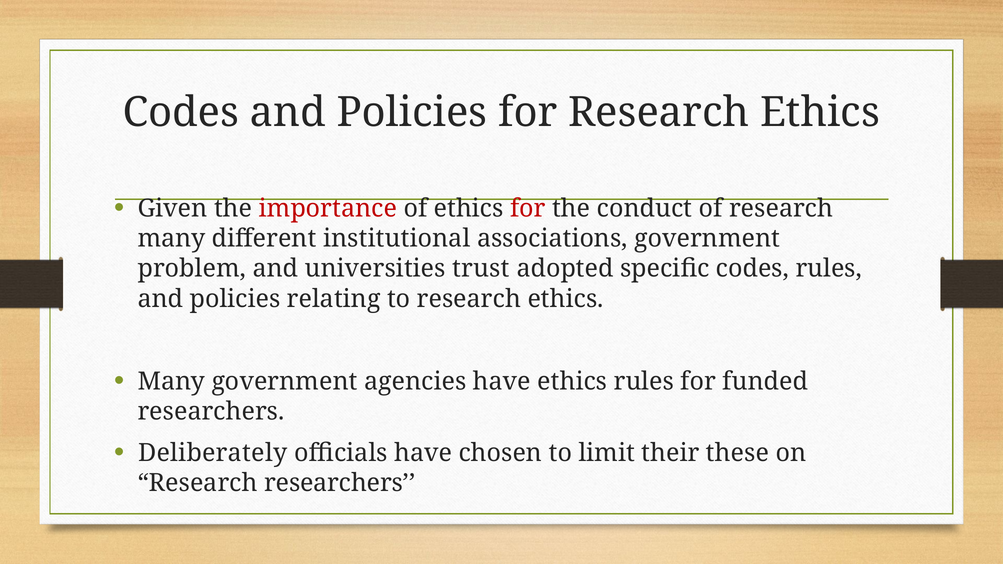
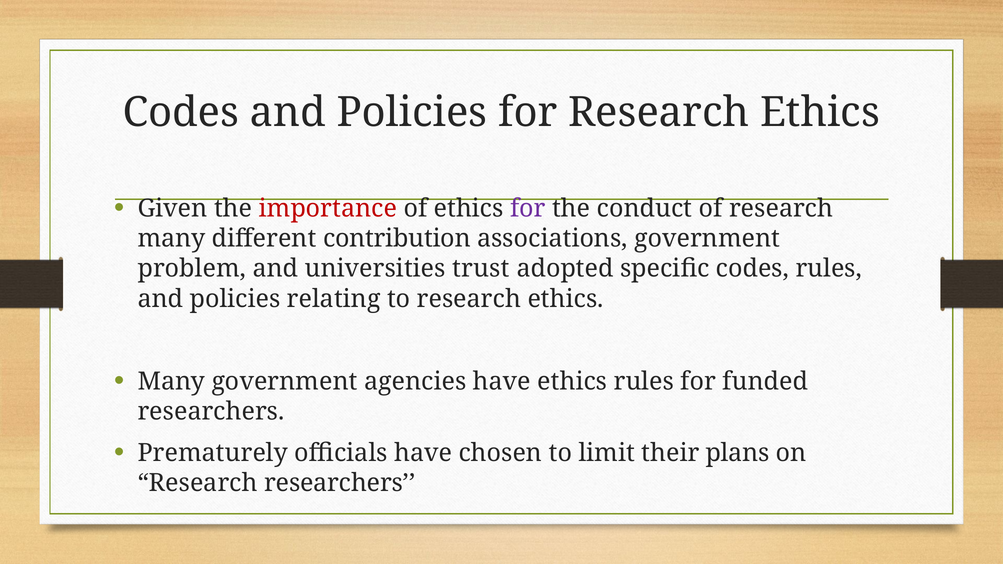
for at (528, 209) colour: red -> purple
institutional: institutional -> contribution
Deliberately: Deliberately -> Prematurely
these: these -> plans
